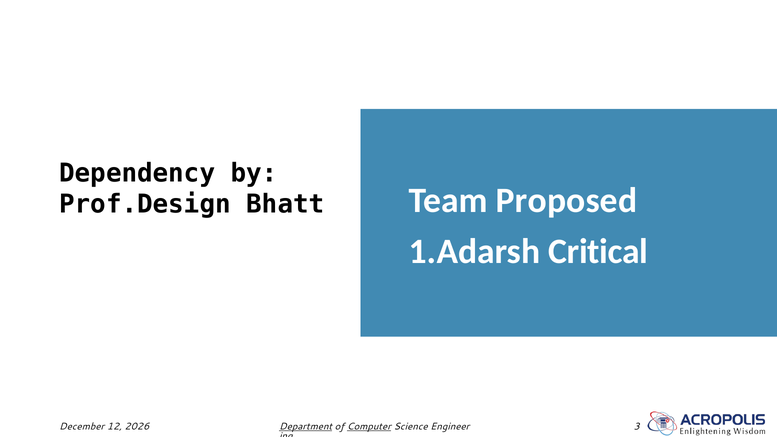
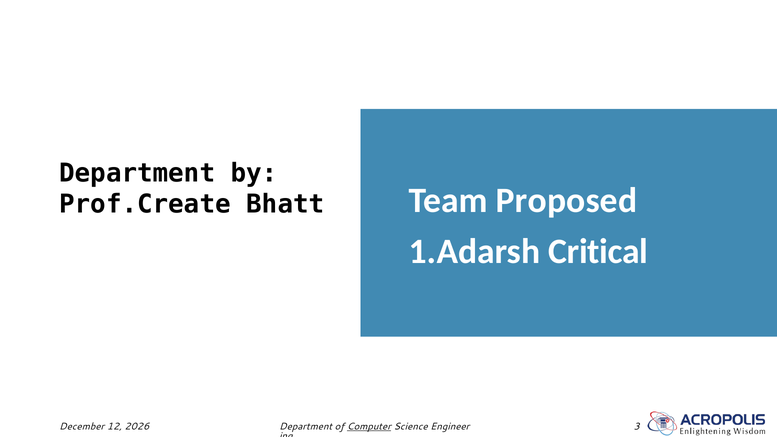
Dependency at (137, 173): Dependency -> Department
Prof.Design: Prof.Design -> Prof.Create
Department at (306, 427) underline: present -> none
